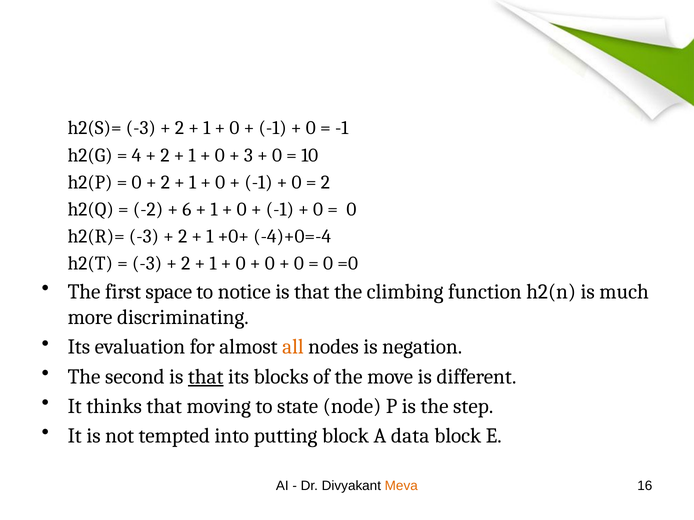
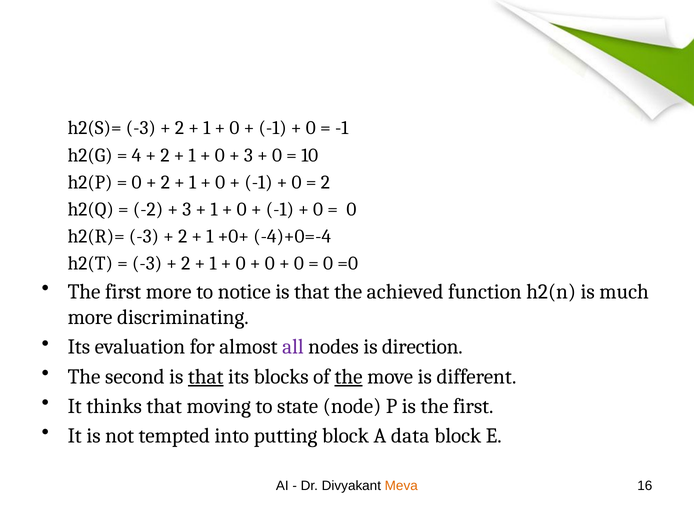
6 at (187, 210): 6 -> 3
first space: space -> more
climbing: climbing -> achieved
all colour: orange -> purple
negation: negation -> direction
the at (349, 377) underline: none -> present
is the step: step -> first
